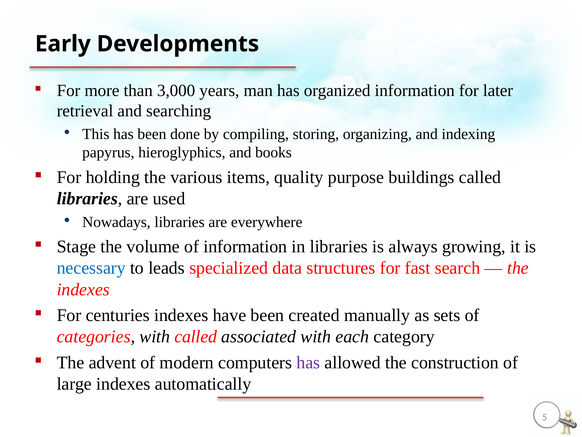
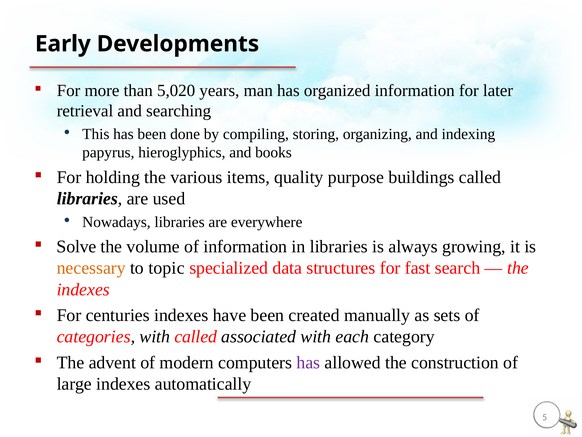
3,000: 3,000 -> 5,020
Stage: Stage -> Solve
necessary colour: blue -> orange
leads: leads -> topic
